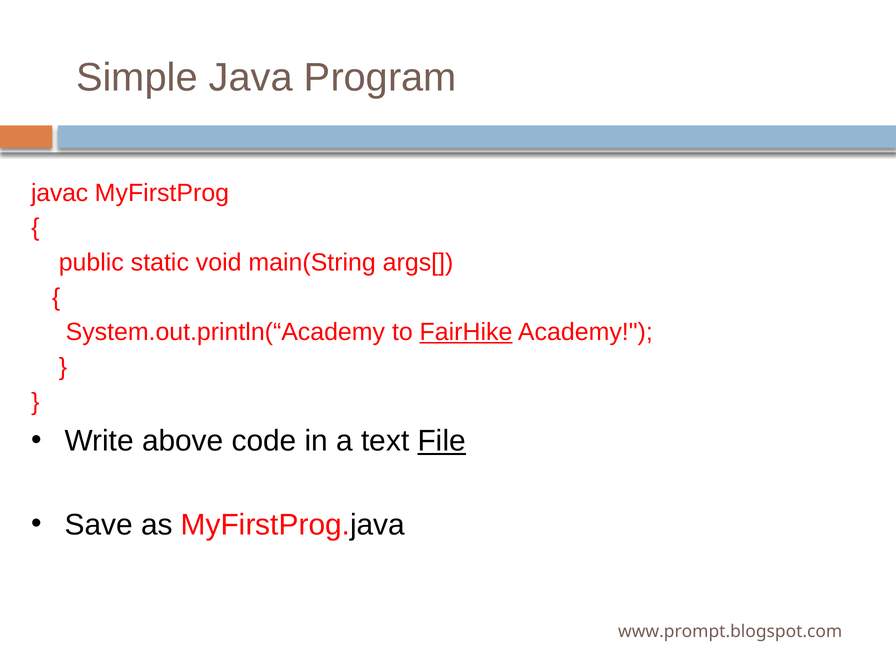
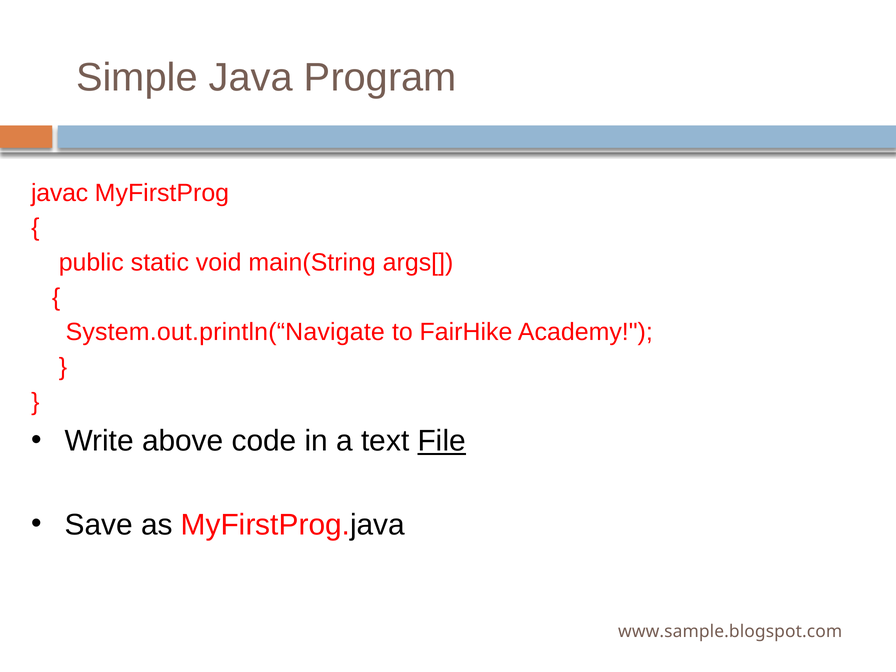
System.out.println(“Academy: System.out.println(“Academy -> System.out.println(“Navigate
FairHike underline: present -> none
www.prompt.blogspot.com: www.prompt.blogspot.com -> www.sample.blogspot.com
